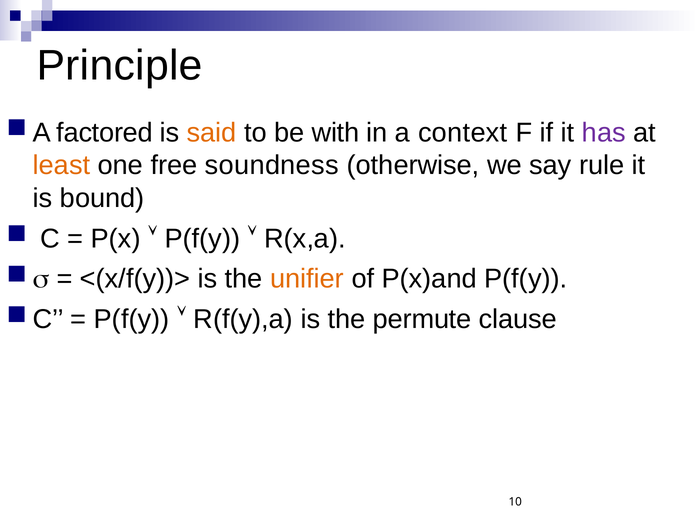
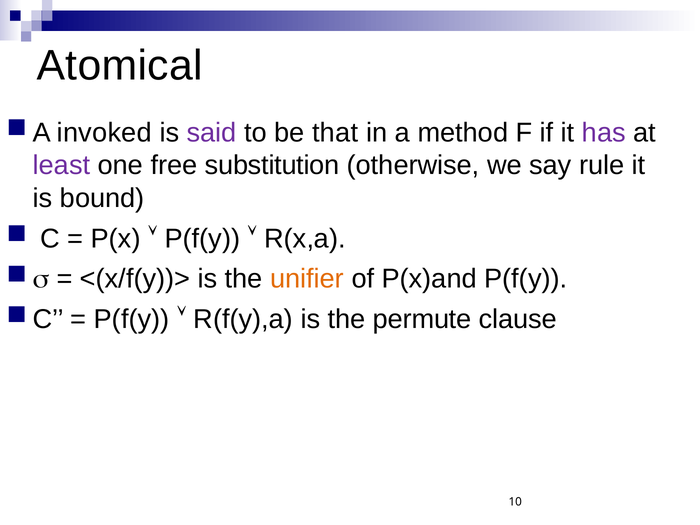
Principle: Principle -> Atomical
factored: factored -> invoked
said colour: orange -> purple
with: with -> that
context: context -> method
least colour: orange -> purple
soundness: soundness -> substitution
